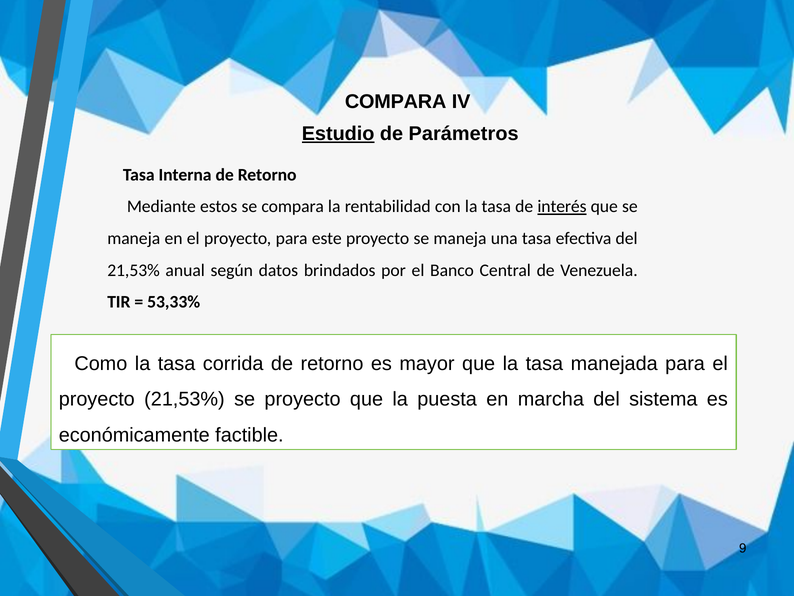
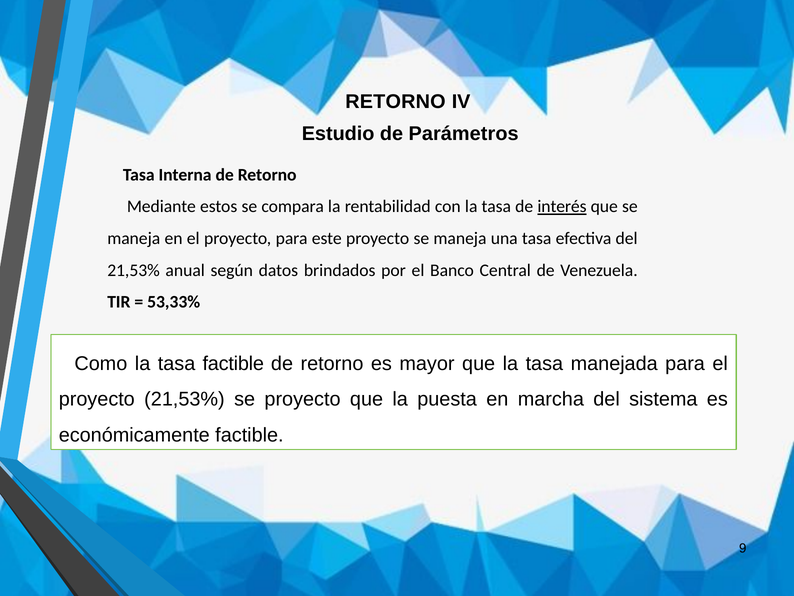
COMPARA at (396, 102): COMPARA -> RETORNO
Estudio underline: present -> none
tasa corrida: corrida -> factible
